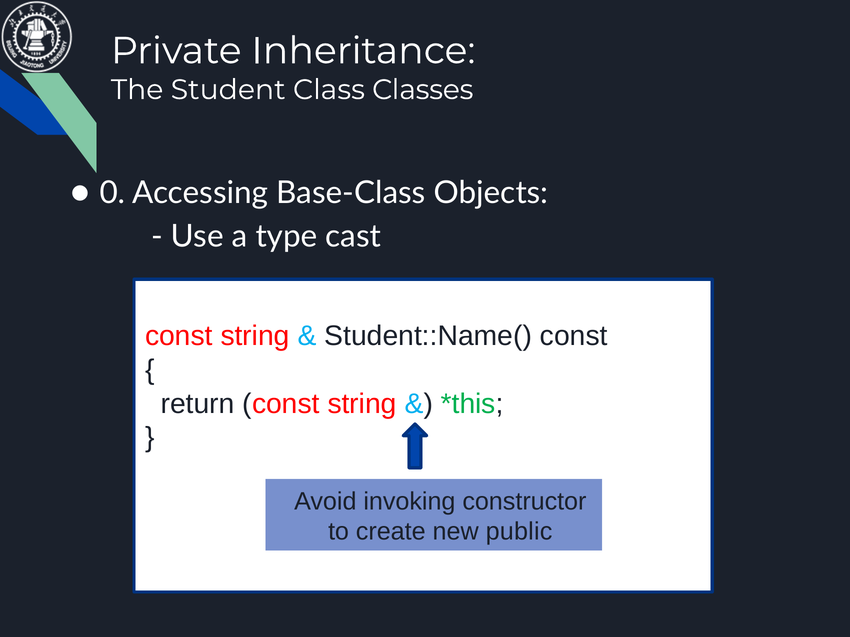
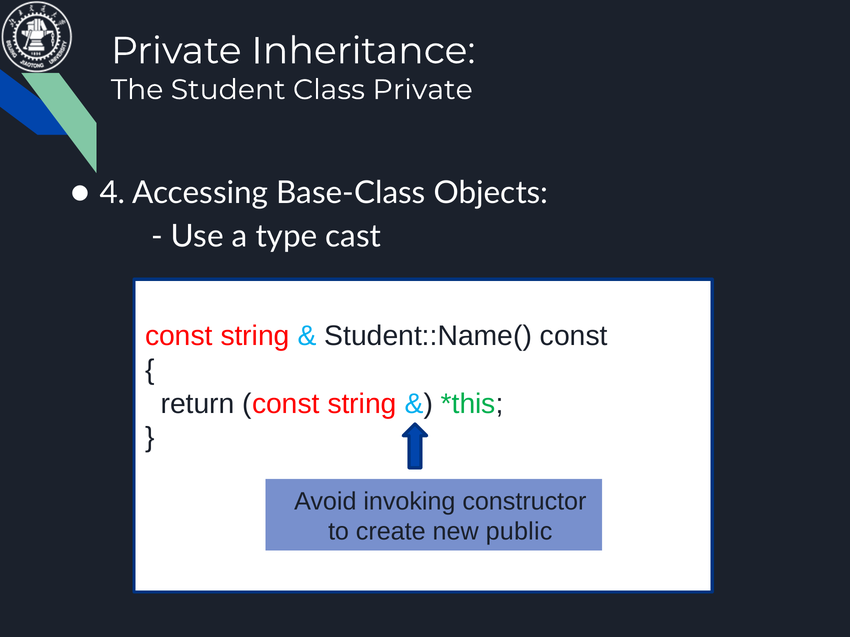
Class Classes: Classes -> Private
0: 0 -> 4
